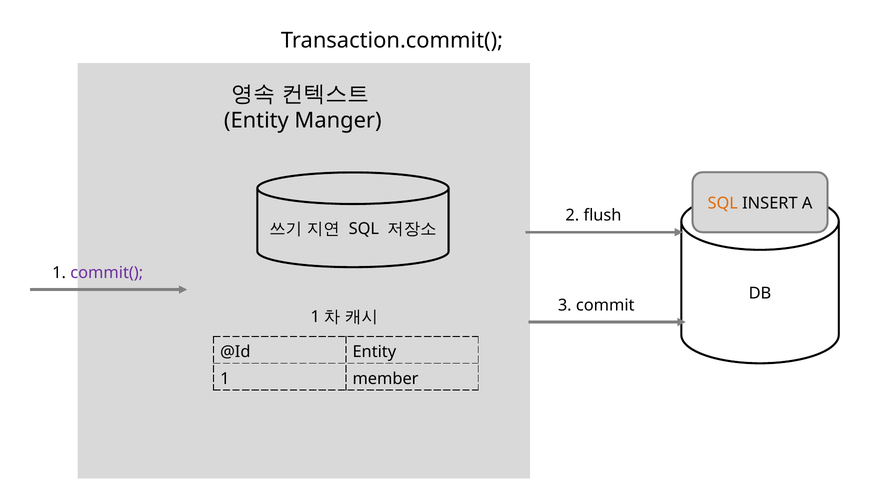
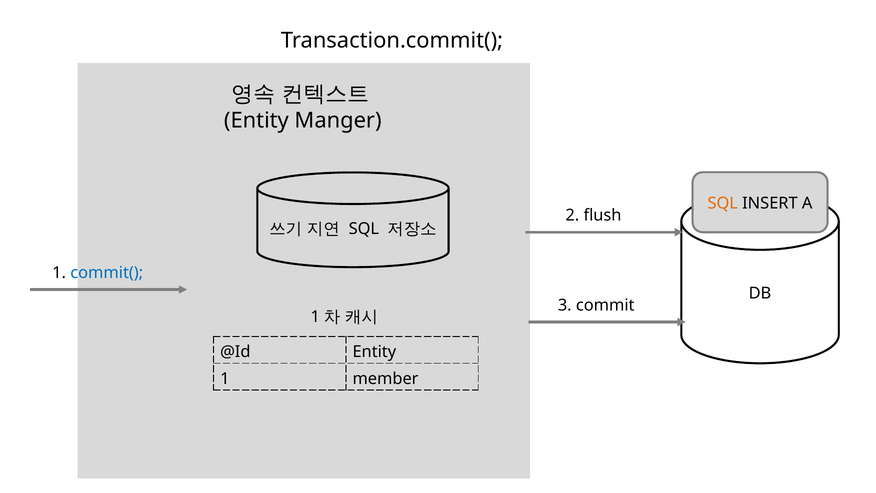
commit( colour: purple -> blue
